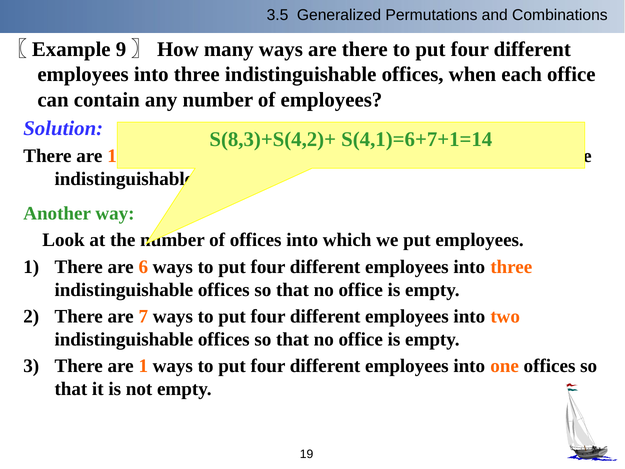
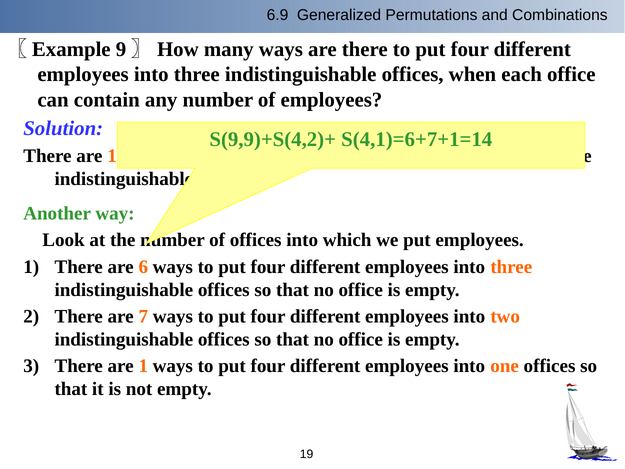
3.5: 3.5 -> 6.9
S(8,3)+S(4,2)+: S(8,3)+S(4,2)+ -> S(9,9)+S(4,2)+
